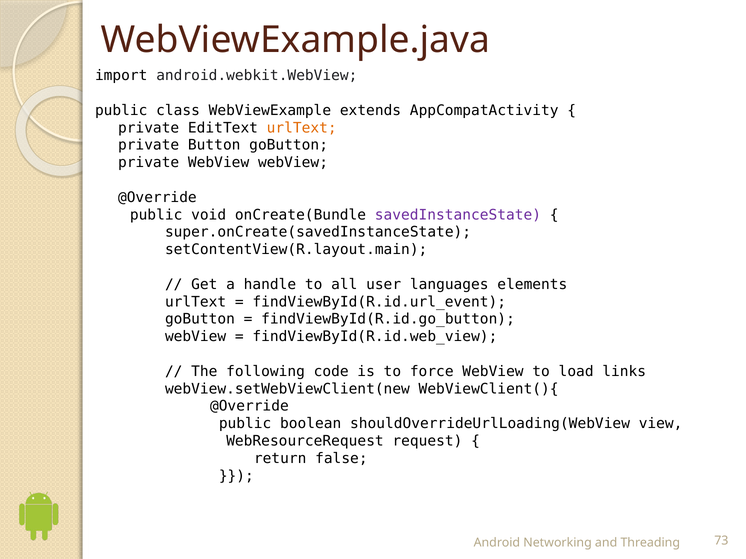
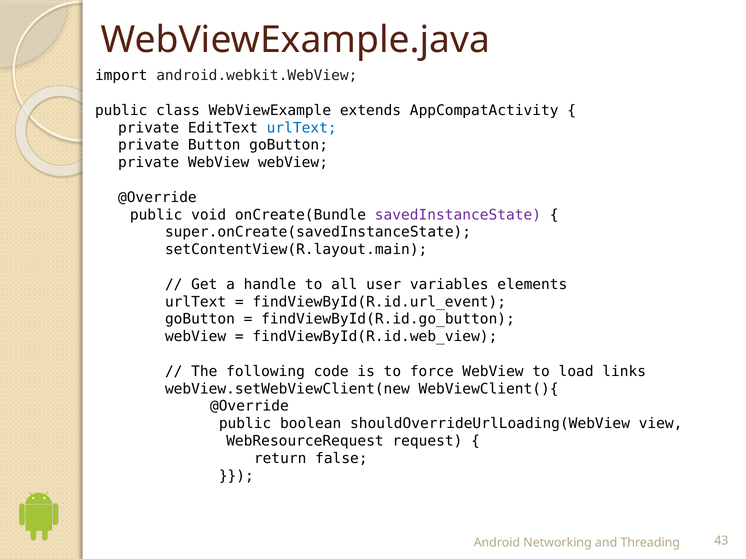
urlText at (302, 128) colour: orange -> blue
languages: languages -> variables
73: 73 -> 43
